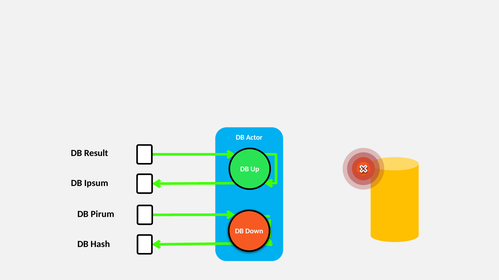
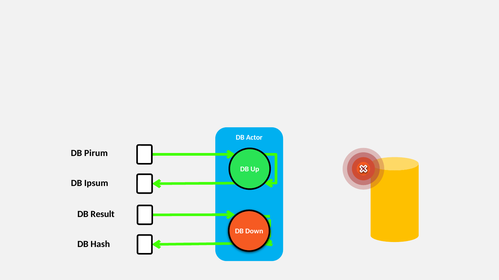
Result: Result -> Pirum
Pirum: Pirum -> Result
